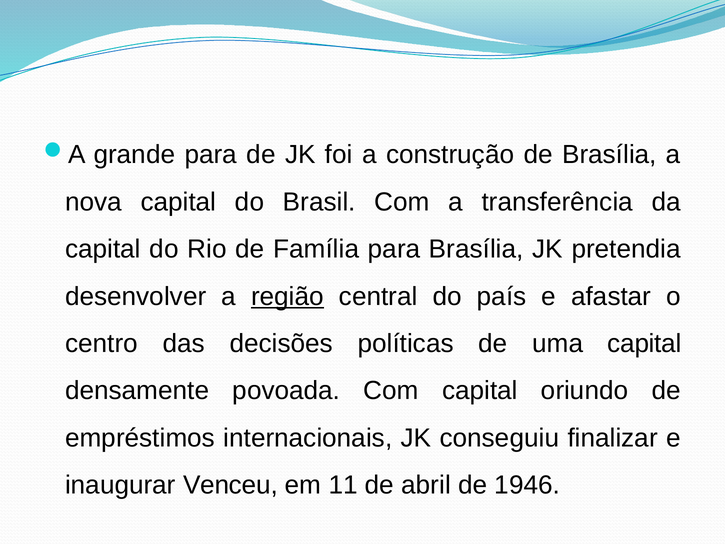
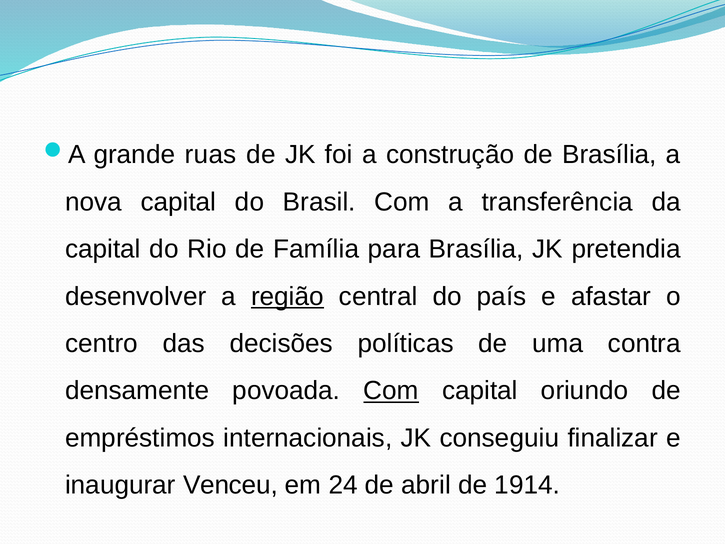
grande para: para -> ruas
uma capital: capital -> contra
Com at (391, 391) underline: none -> present
11: 11 -> 24
1946: 1946 -> 1914
